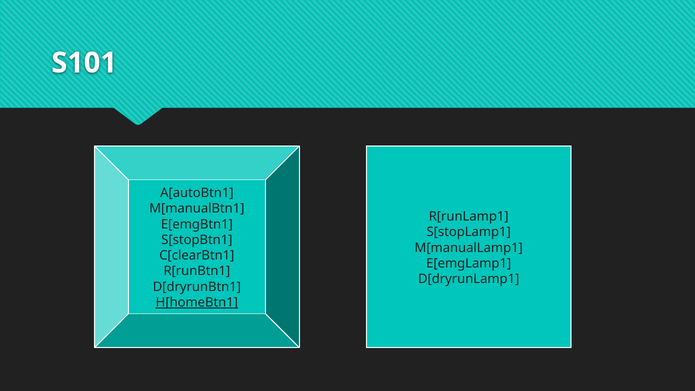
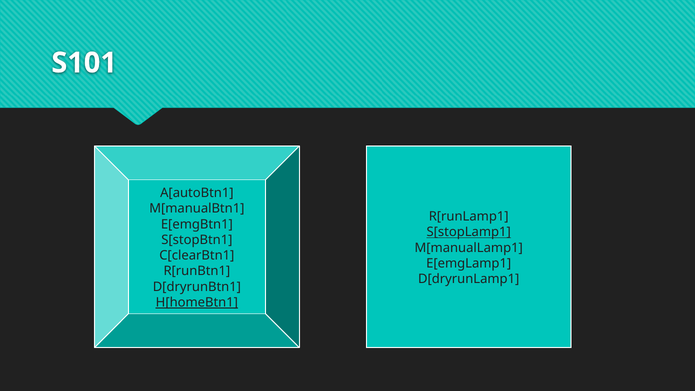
S[stopLamp1 underline: none -> present
